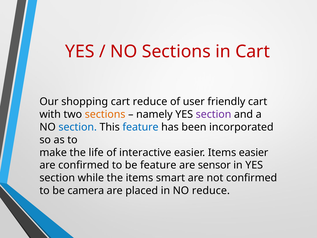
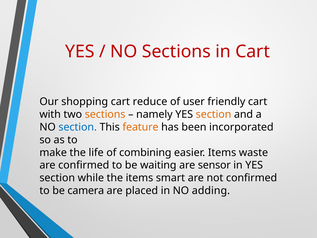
section at (214, 114) colour: purple -> orange
feature at (141, 127) colour: blue -> orange
interactive: interactive -> combining
Items easier: easier -> waste
be feature: feature -> waiting
NO reduce: reduce -> adding
